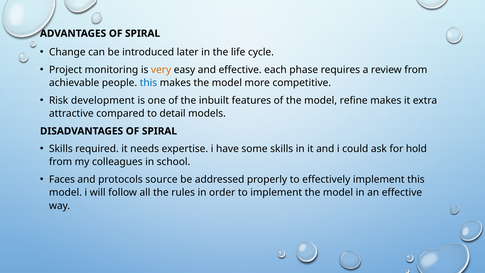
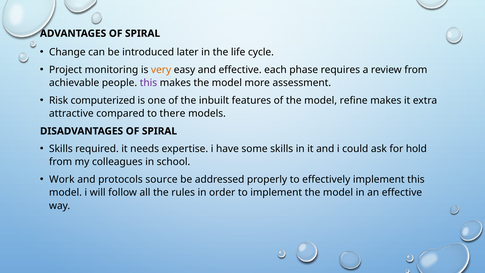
this at (148, 83) colour: blue -> purple
competitive: competitive -> assessment
development: development -> computerized
detail: detail -> there
Faces: Faces -> Work
